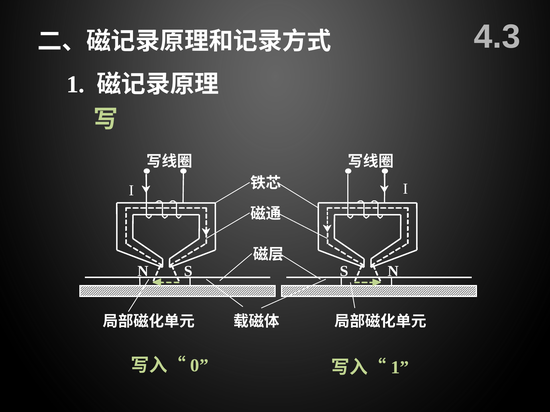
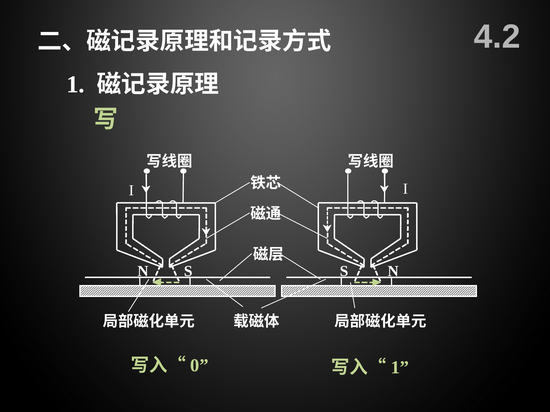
4.3: 4.3 -> 4.2
